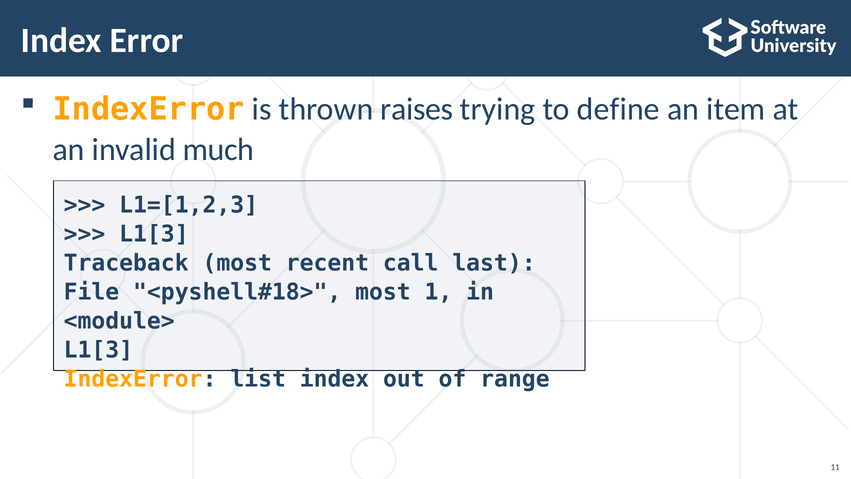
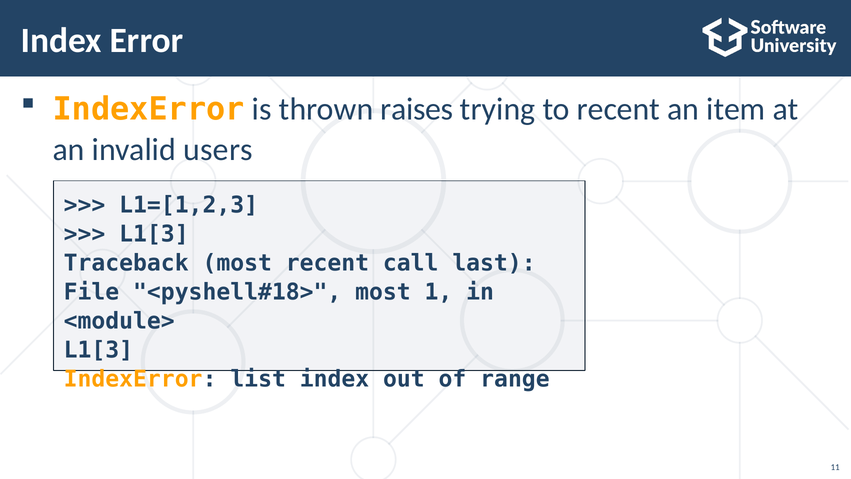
to define: define -> recent
much: much -> users
